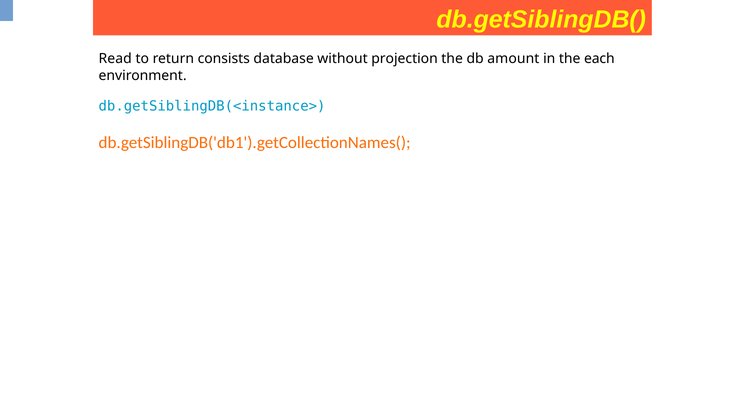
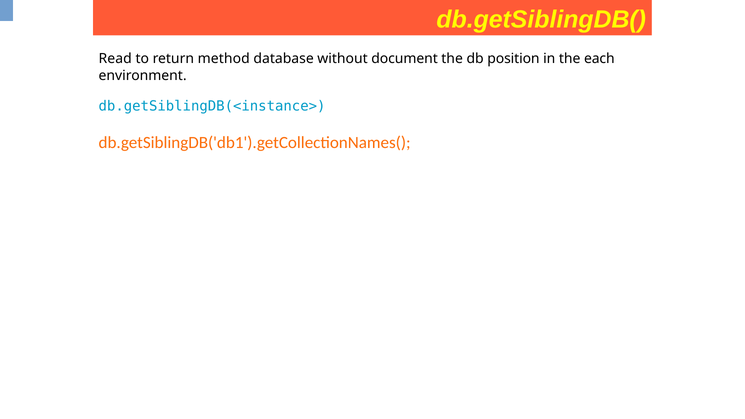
consists: consists -> method
projection: projection -> document
amount: amount -> position
